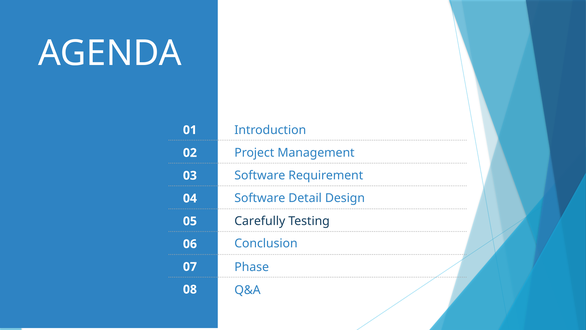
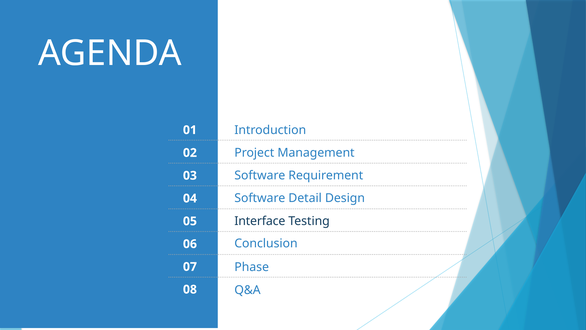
Carefully: Carefully -> Interface
